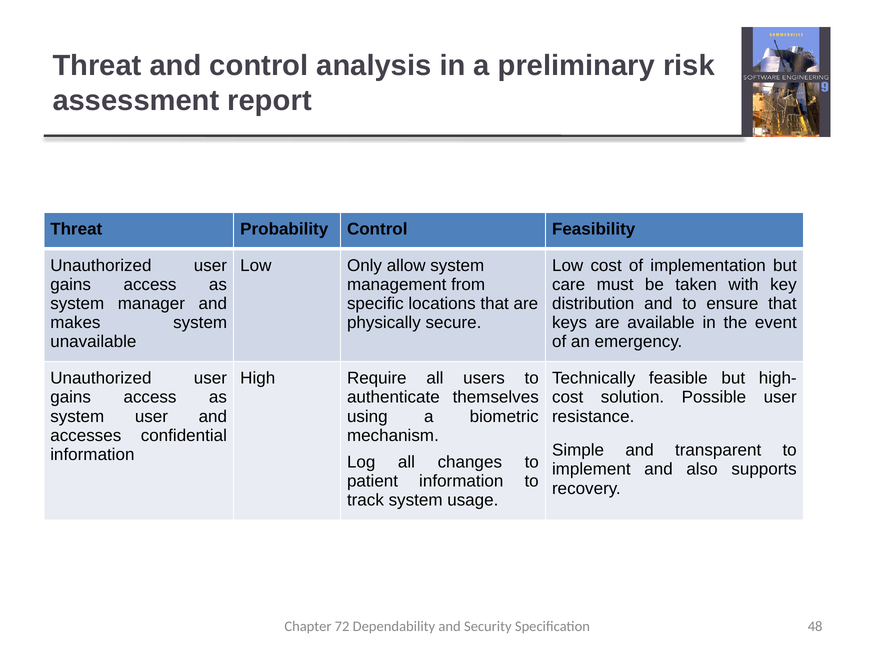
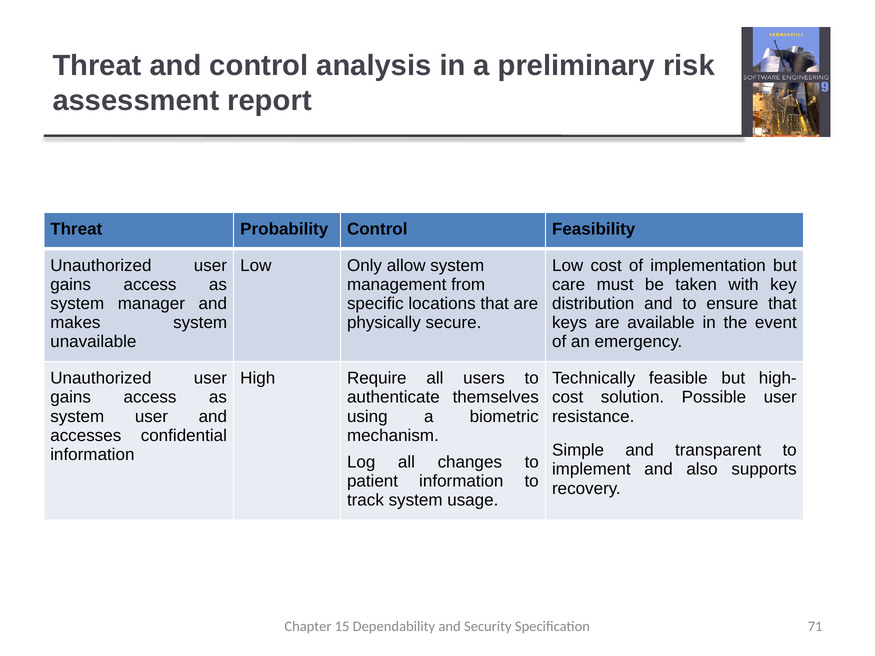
72: 72 -> 15
48: 48 -> 71
